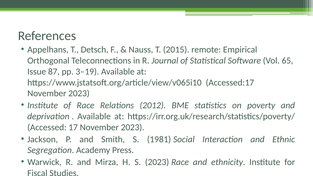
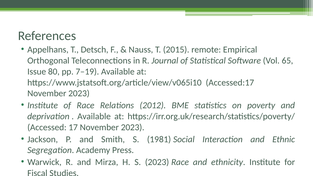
87: 87 -> 80
3–19: 3–19 -> 7–19
